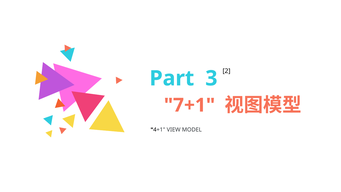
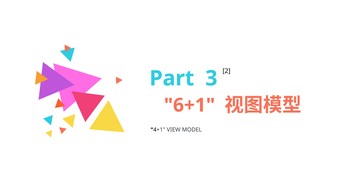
7+1: 7+1 -> 6+1
